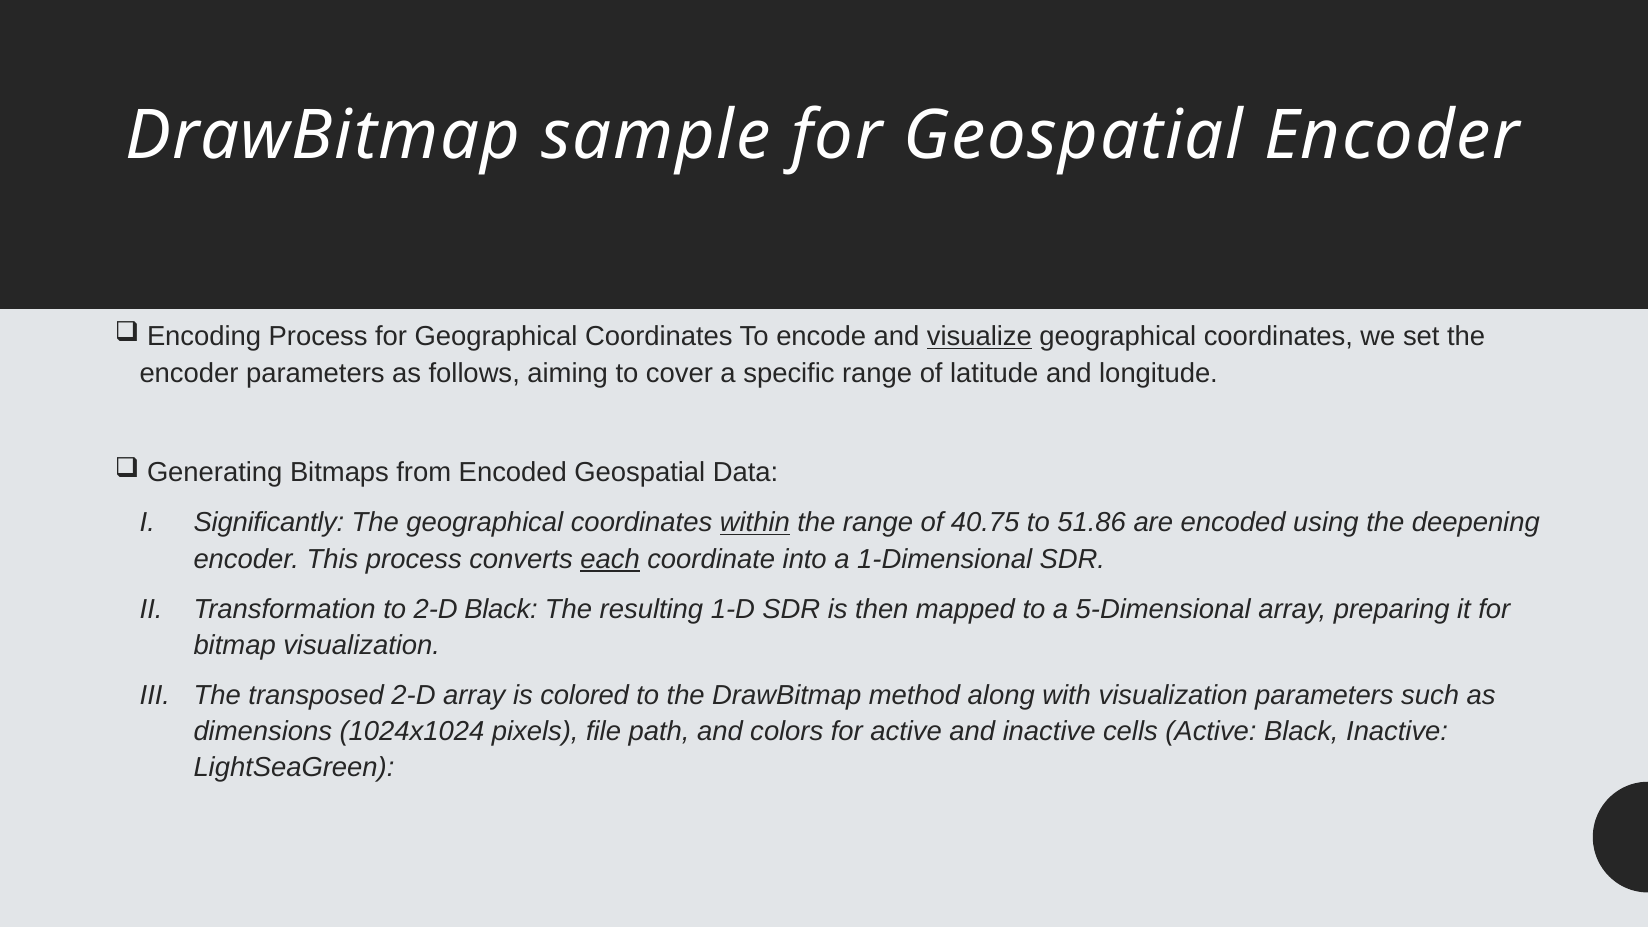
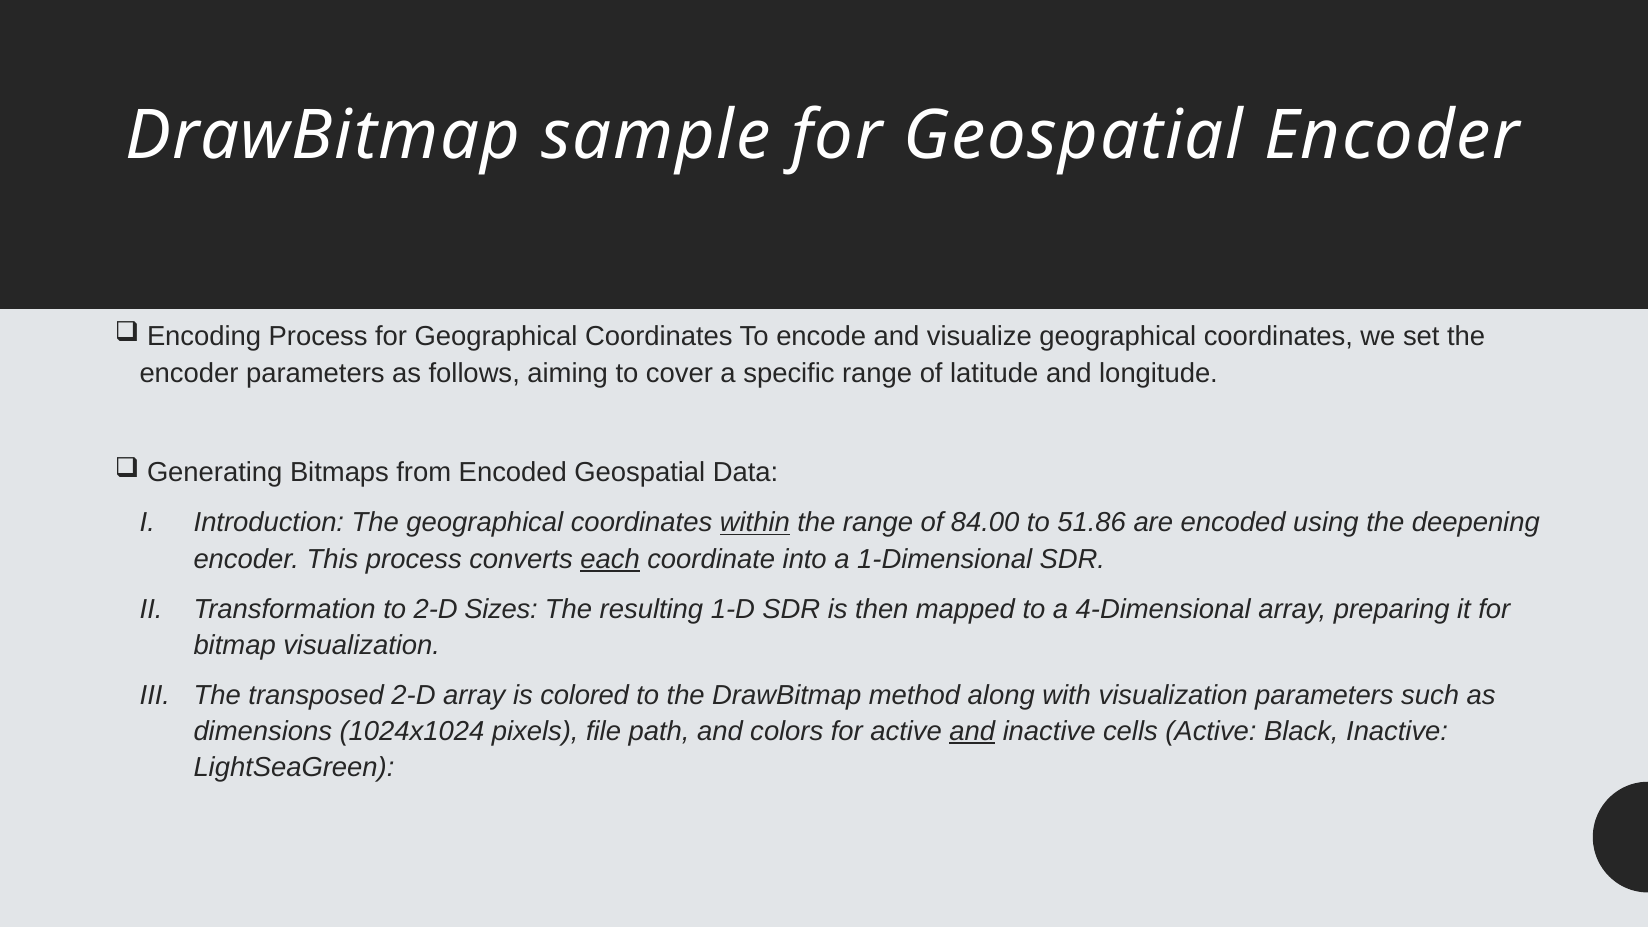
visualize underline: present -> none
Significantly: Significantly -> Introduction
40.75: 40.75 -> 84.00
2-D Black: Black -> Sizes
5-Dimensional: 5-Dimensional -> 4-Dimensional
and at (972, 731) underline: none -> present
